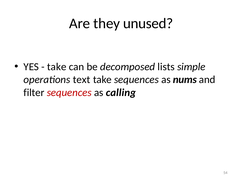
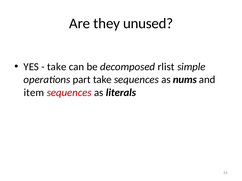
lists: lists -> rlist
text: text -> part
filter: filter -> item
calling: calling -> literals
